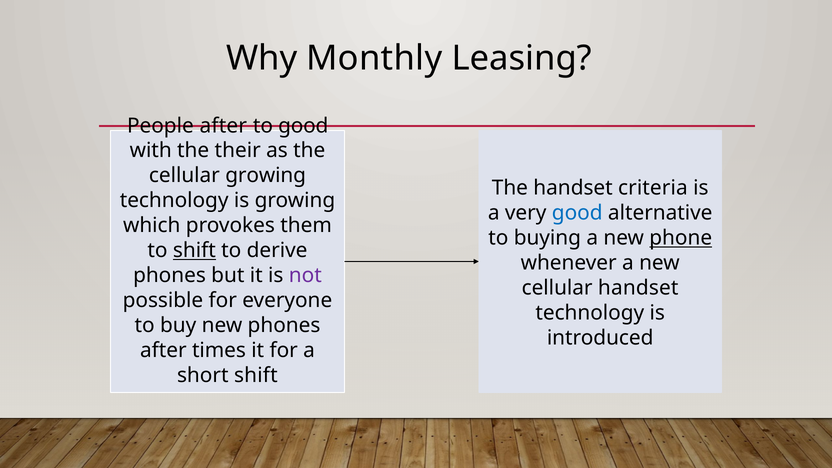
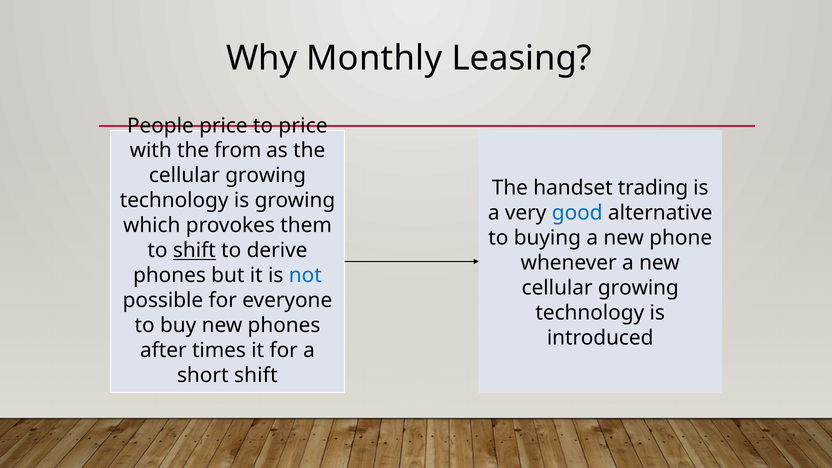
People after: after -> price
to good: good -> price
their: their -> from
criteria: criteria -> trading
phone underline: present -> none
not colour: purple -> blue
handset at (638, 288): handset -> growing
